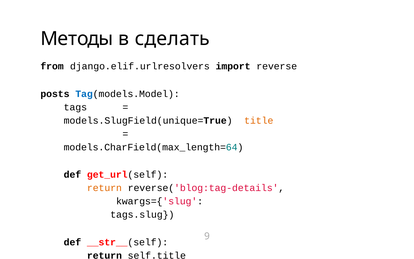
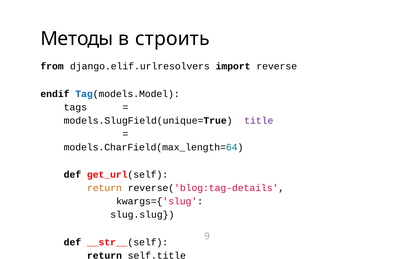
сделать: сделать -> строить
posts: posts -> endif
title colour: orange -> purple
tags.slug: tags.slug -> slug.slug
